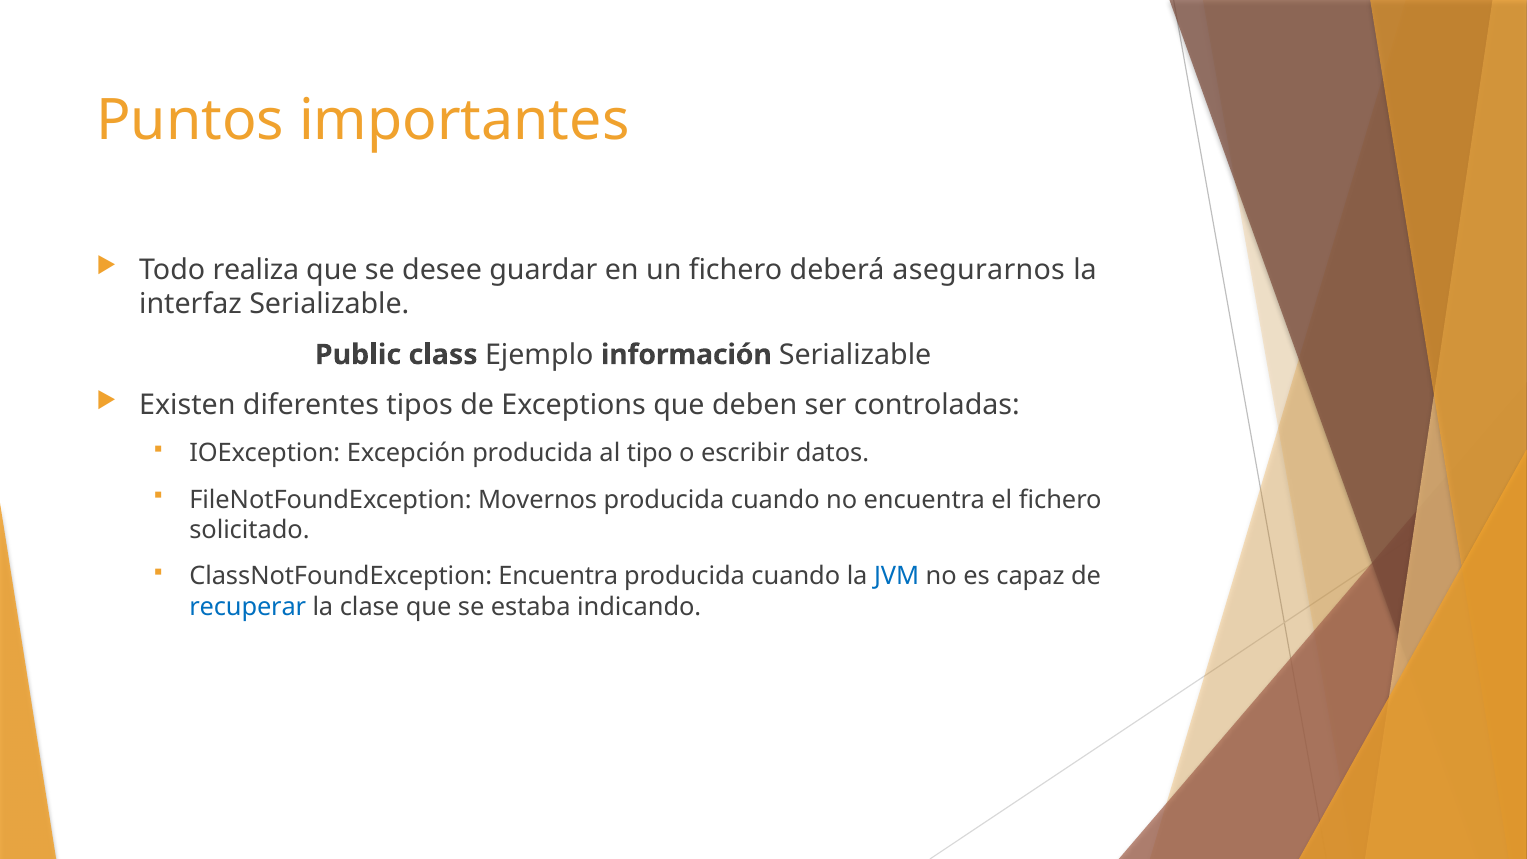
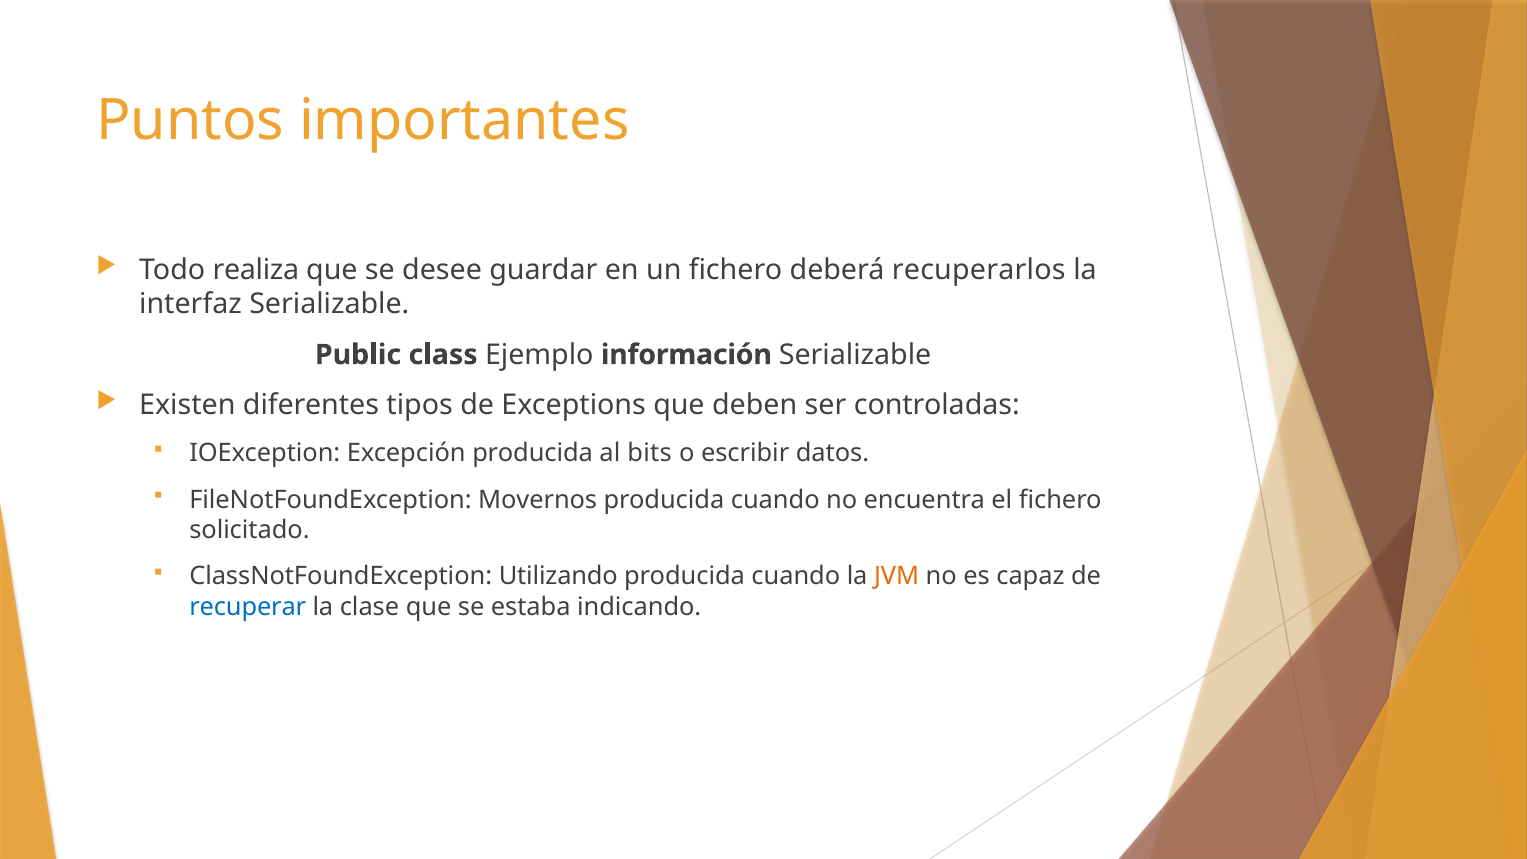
asegurarnos: asegurarnos -> recuperarlos
tipo: tipo -> bits
ClassNotFoundException Encuentra: Encuentra -> Utilizando
JVM colour: blue -> orange
